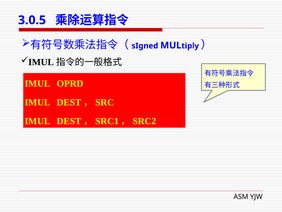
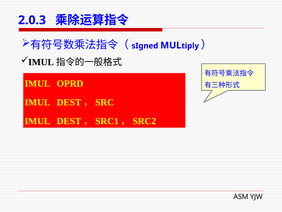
3.0.5: 3.0.5 -> 2.0.3
